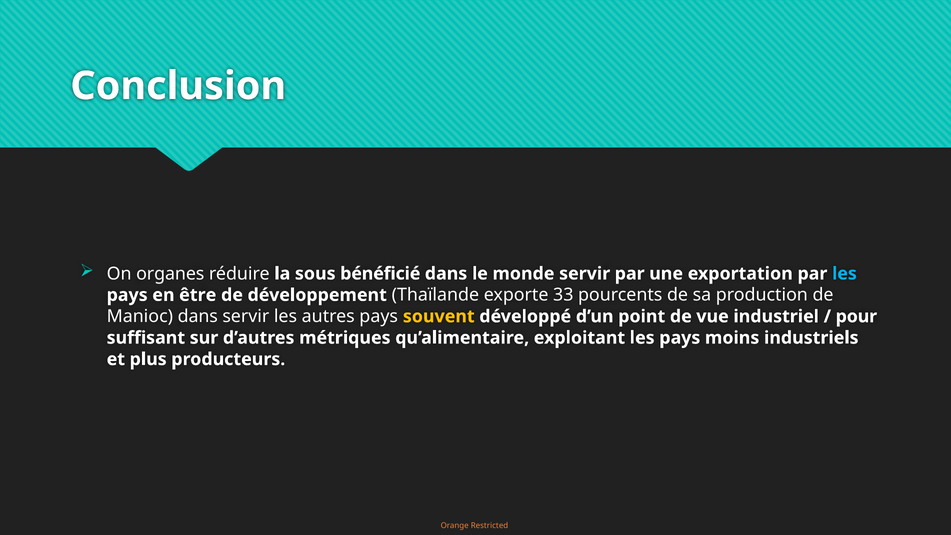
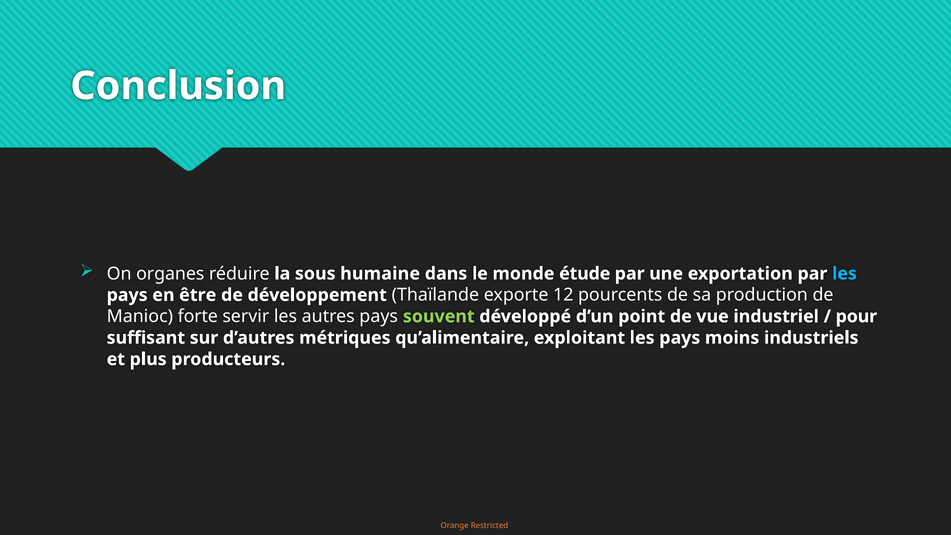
bénéficié: bénéficié -> humaine
monde servir: servir -> étude
33: 33 -> 12
Manioc dans: dans -> forte
souvent colour: yellow -> light green
